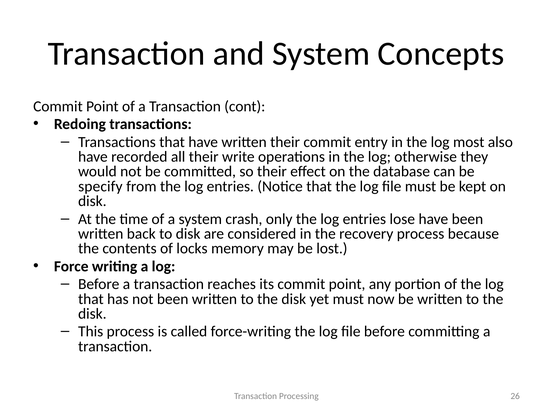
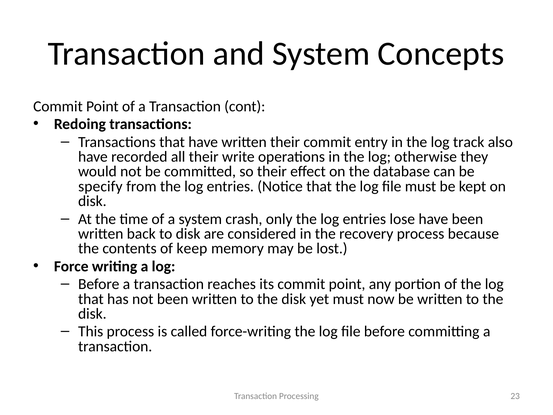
most: most -> track
locks: locks -> keep
26: 26 -> 23
